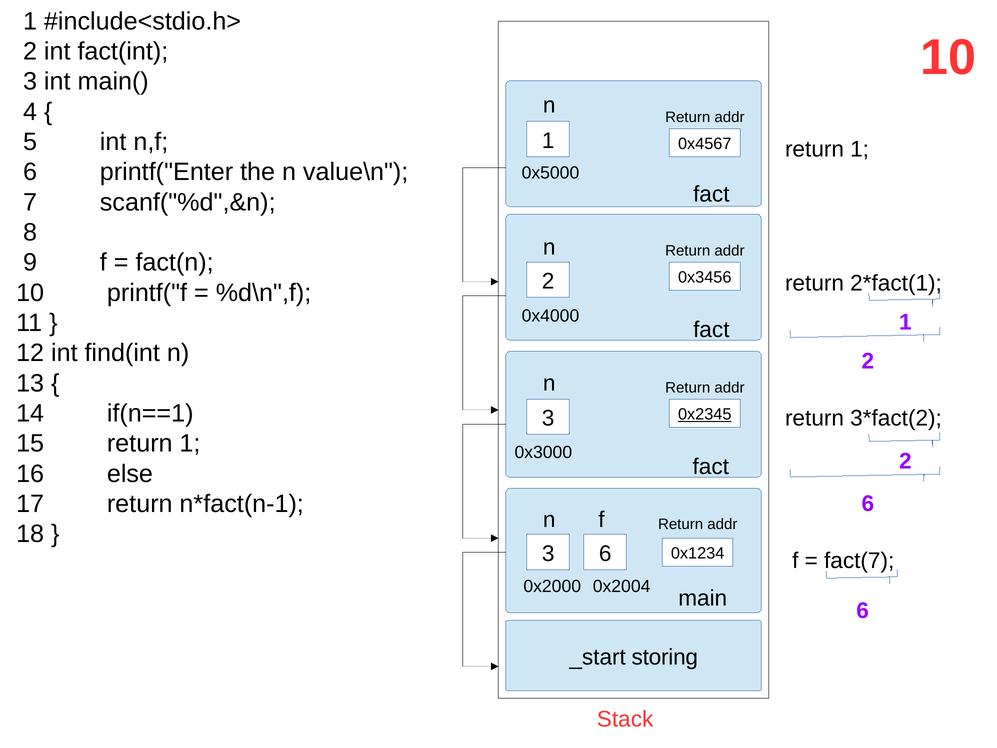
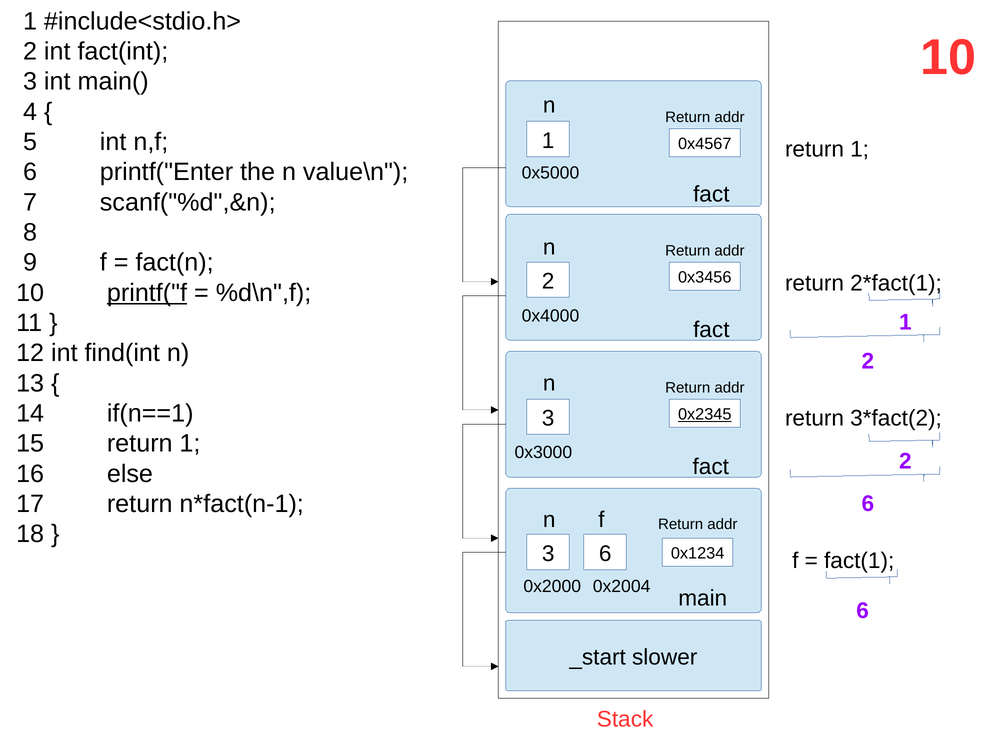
printf("f underline: none -> present
fact(7: fact(7 -> fact(1
storing: storing -> slower
